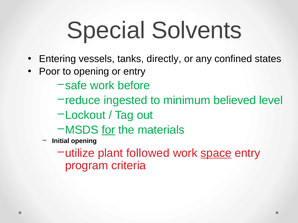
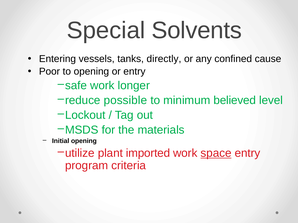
states: states -> cause
before: before -> longer
ingested: ingested -> possible
for underline: present -> none
followed: followed -> imported
